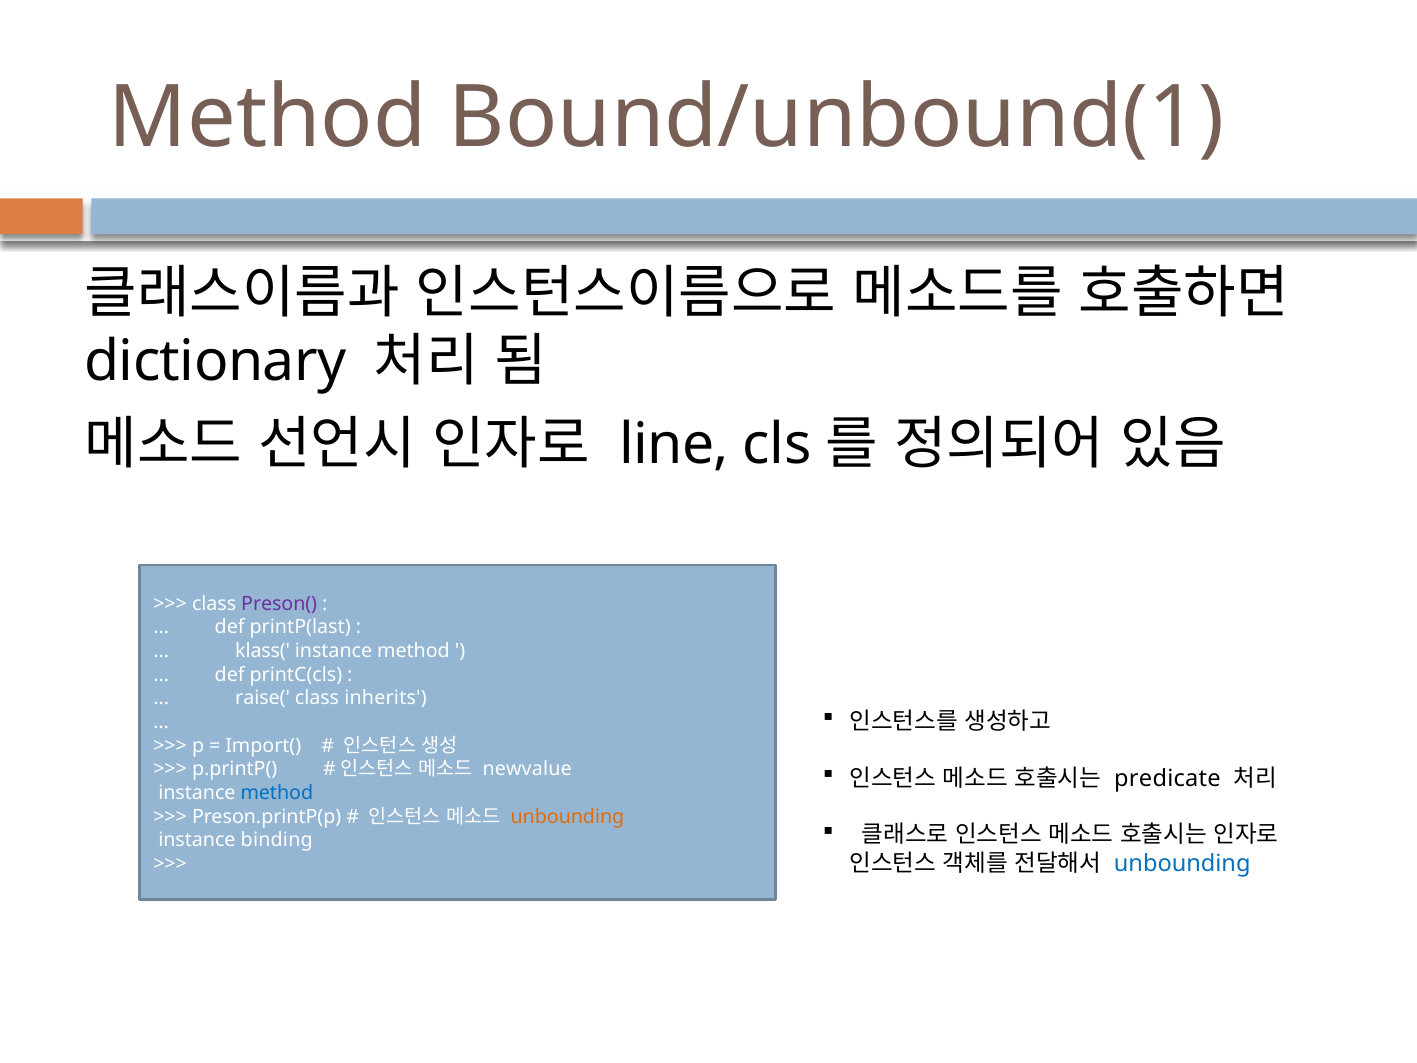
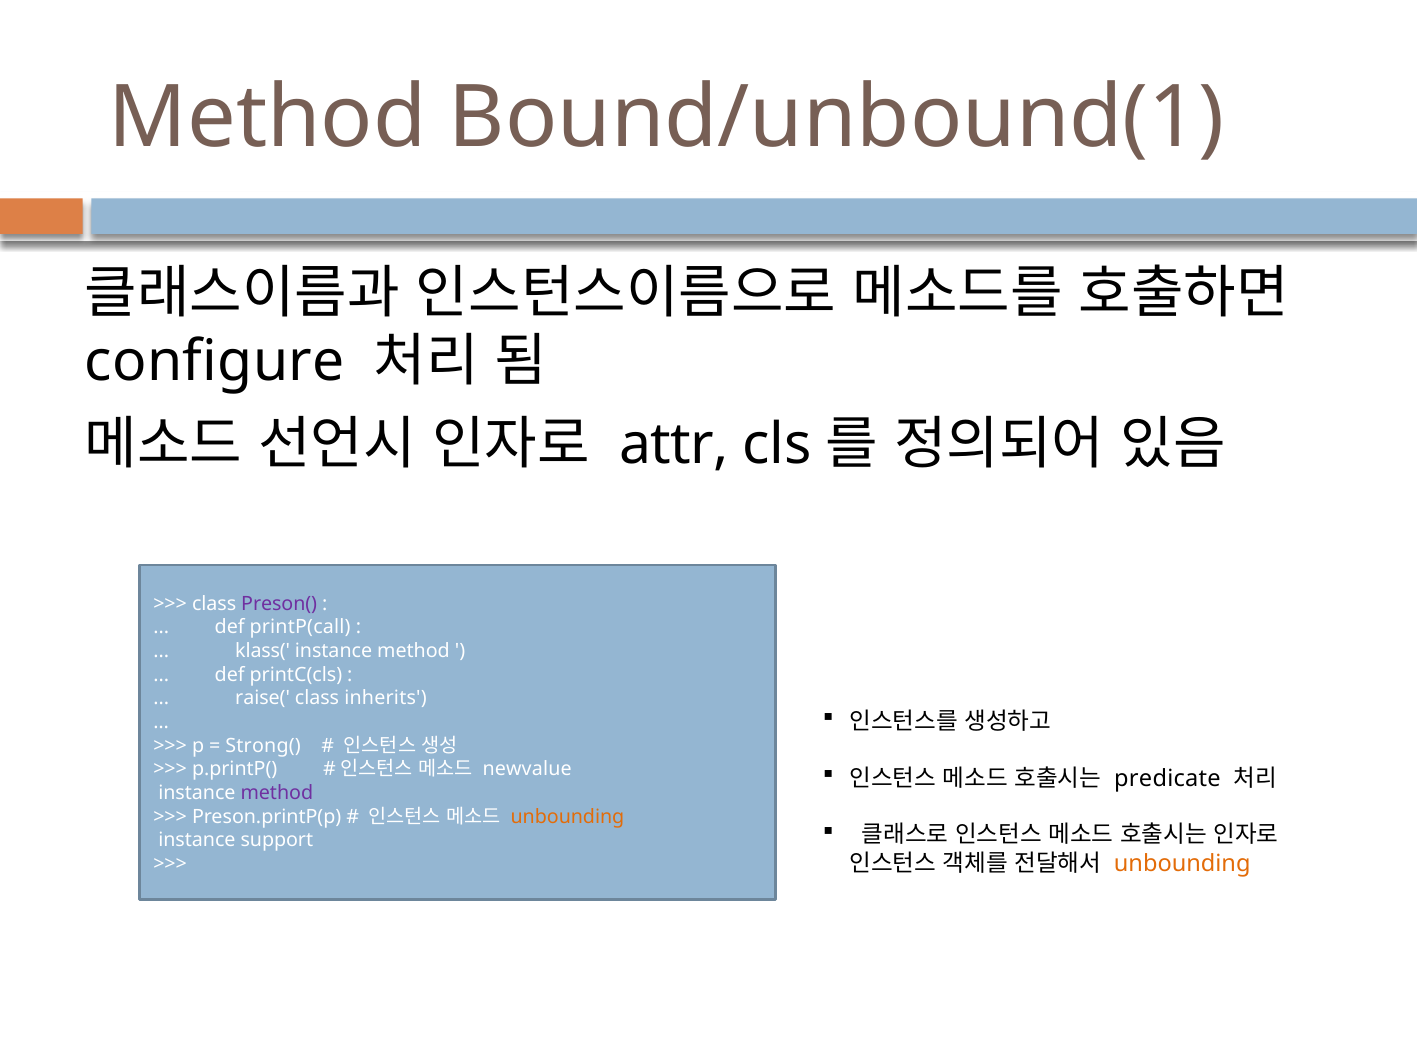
dictionary: dictionary -> configure
line: line -> attr
printP(last: printP(last -> printP(call
Import(: Import( -> Strong(
method at (277, 793) colour: blue -> purple
binding: binding -> support
unbounding at (1182, 863) colour: blue -> orange
